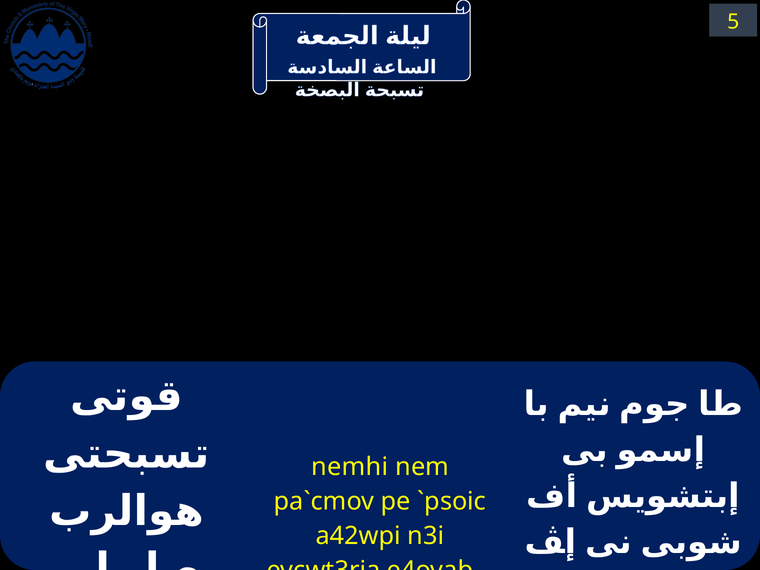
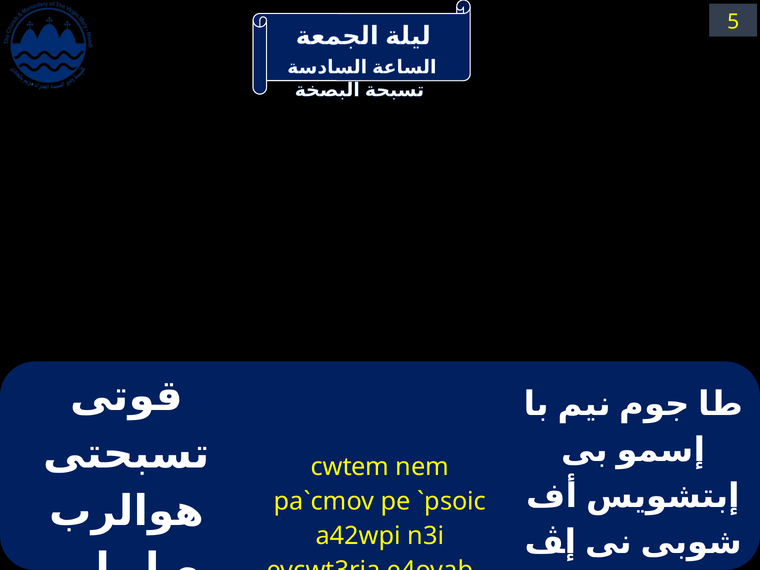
nemhi: nemhi -> cwtem
